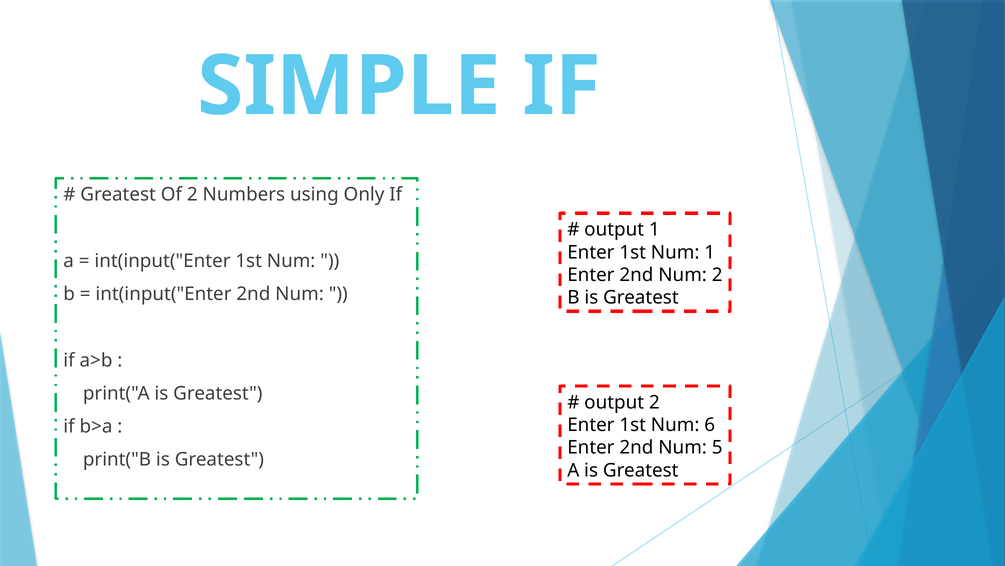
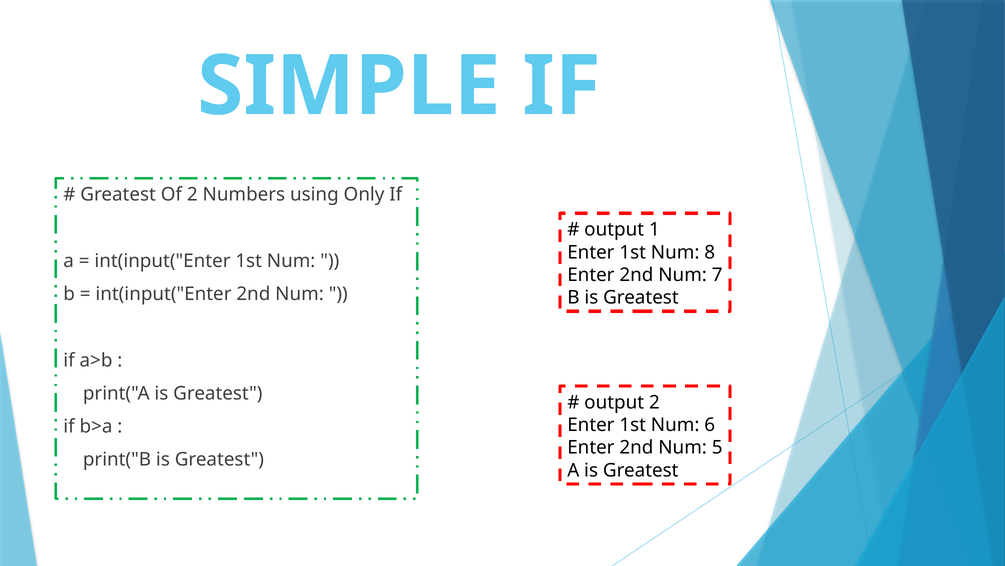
Num 1: 1 -> 8
Num 2: 2 -> 7
